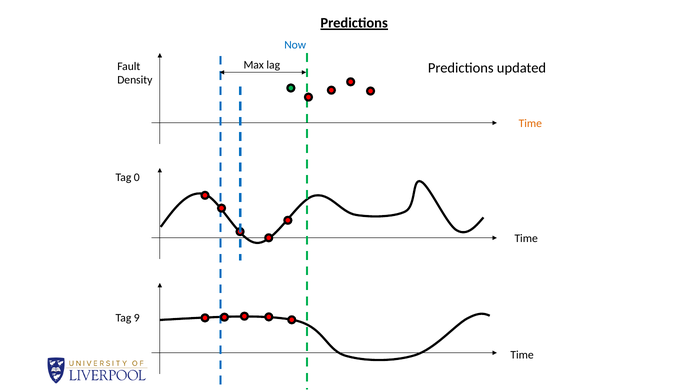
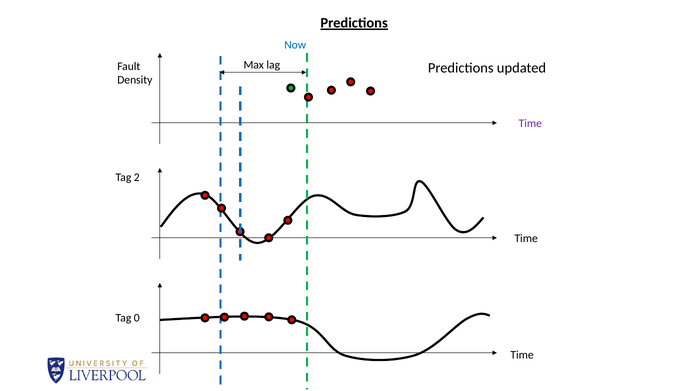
Time at (530, 124) colour: orange -> purple
0: 0 -> 2
9: 9 -> 0
